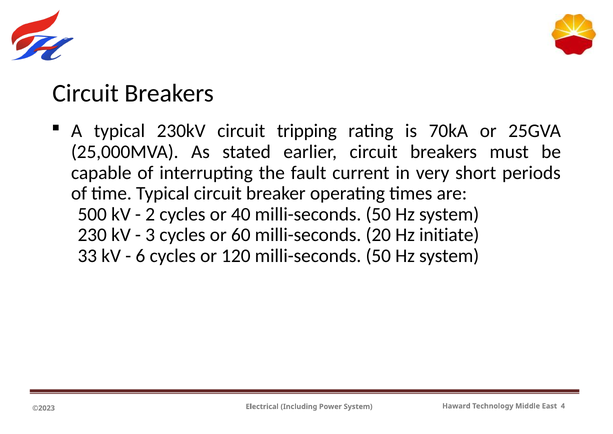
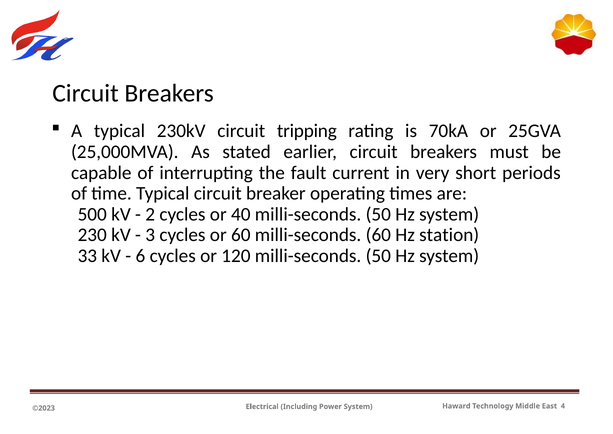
milli-seconds 20: 20 -> 60
initiate: initiate -> station
